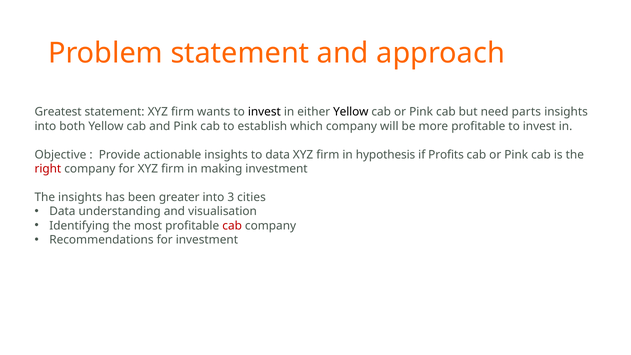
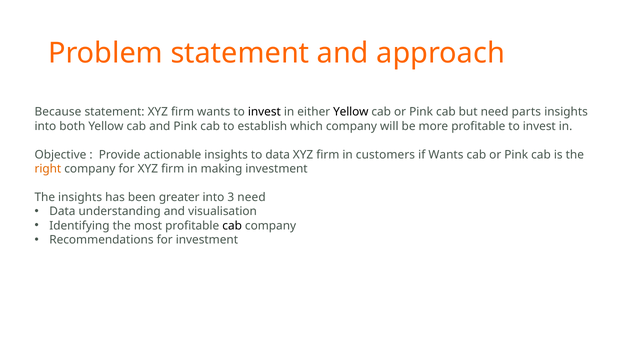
Greatest: Greatest -> Because
hypothesis: hypothesis -> customers
if Profits: Profits -> Wants
right colour: red -> orange
3 cities: cities -> need
cab at (232, 226) colour: red -> black
